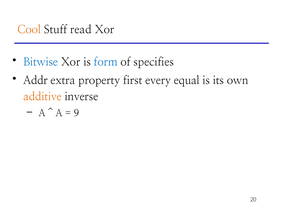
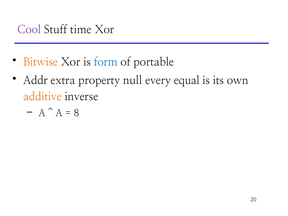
Cool colour: orange -> purple
read: read -> time
Bitwise colour: blue -> orange
specifies: specifies -> portable
first: first -> null
9: 9 -> 8
